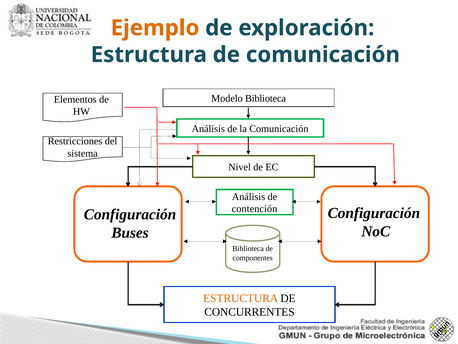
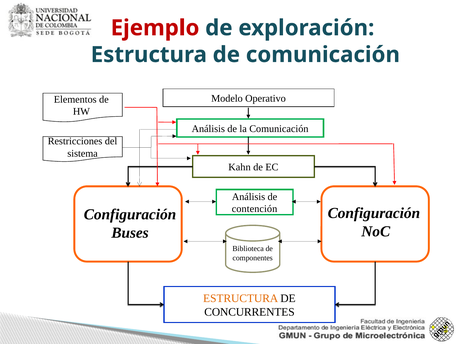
Ejemplo colour: orange -> red
Modelo Biblioteca: Biblioteca -> Operativo
Nivel: Nivel -> Kahn
